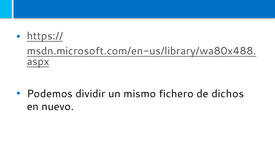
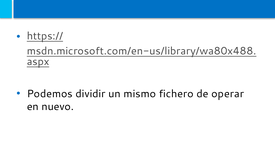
dichos: dichos -> operar
